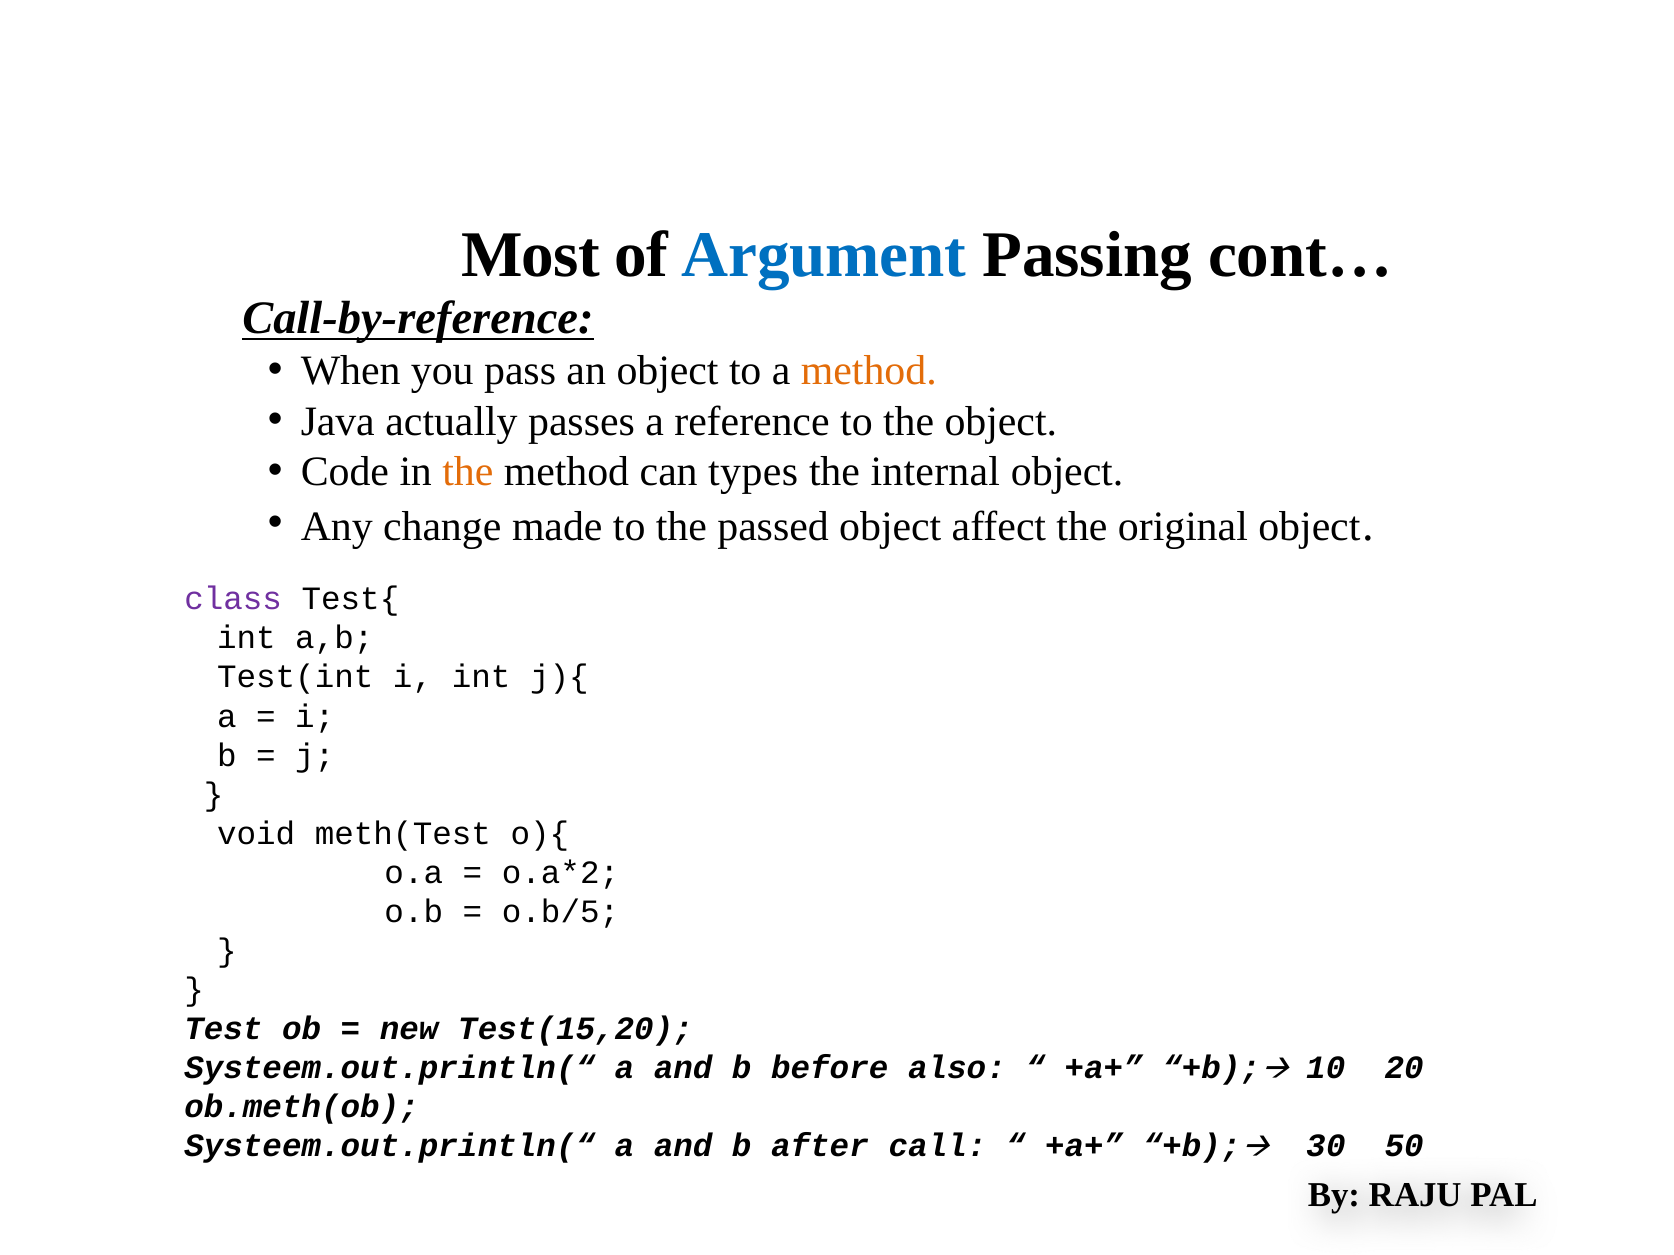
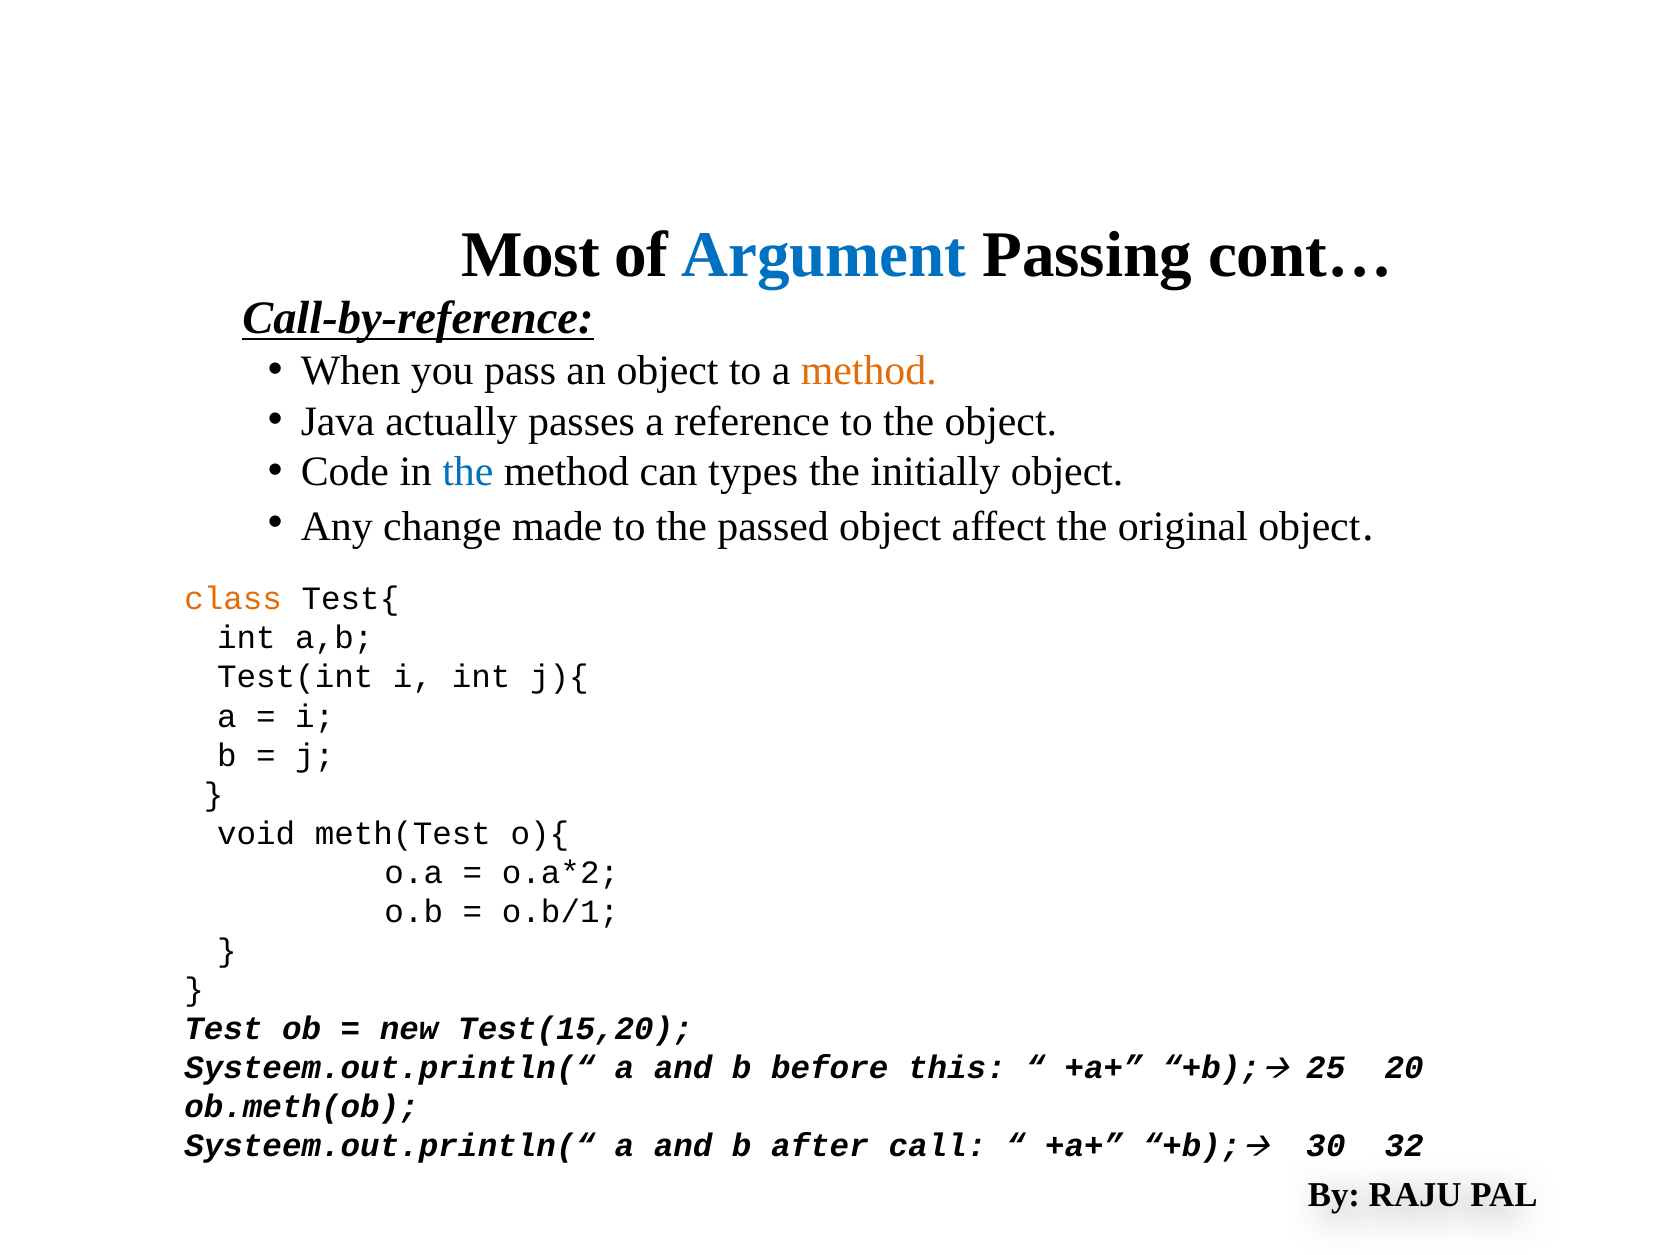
the at (468, 472) colour: orange -> blue
internal: internal -> initially
class colour: purple -> orange
o.b/5: o.b/5 -> o.b/1
also: also -> this
10: 10 -> 25
50: 50 -> 32
